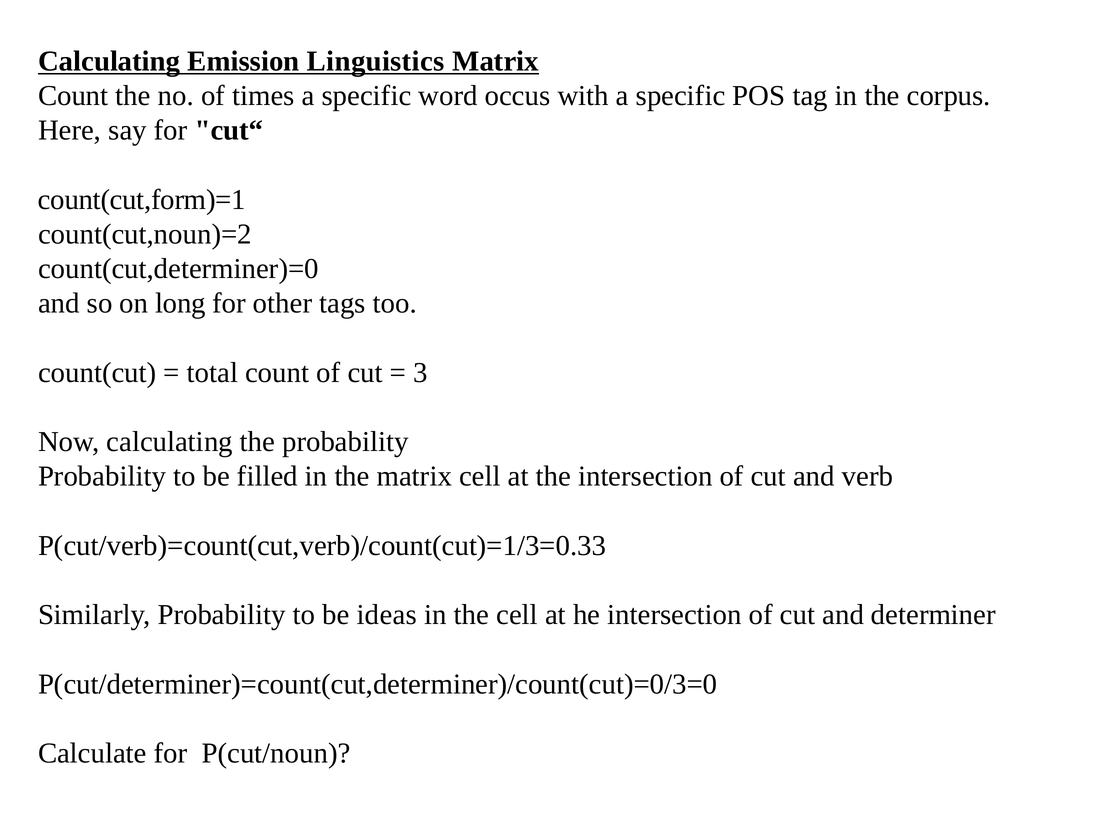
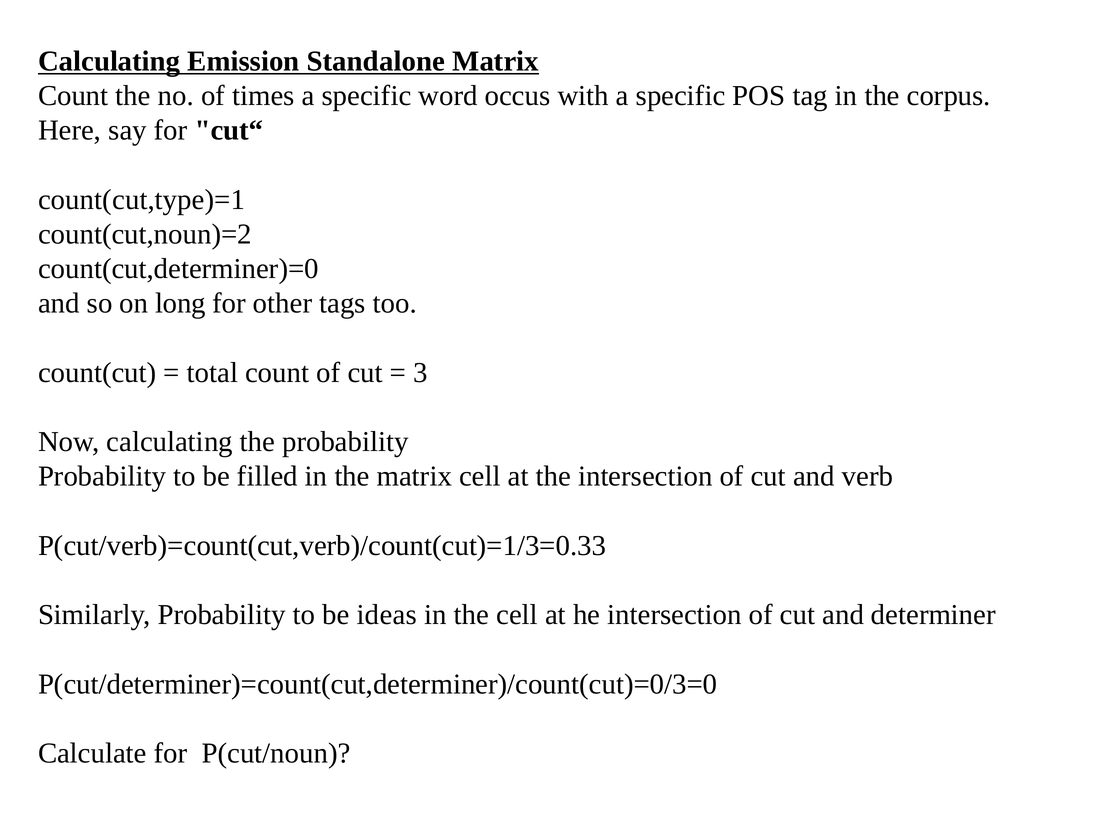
Linguistics: Linguistics -> Standalone
count(cut,form)=1: count(cut,form)=1 -> count(cut,type)=1
